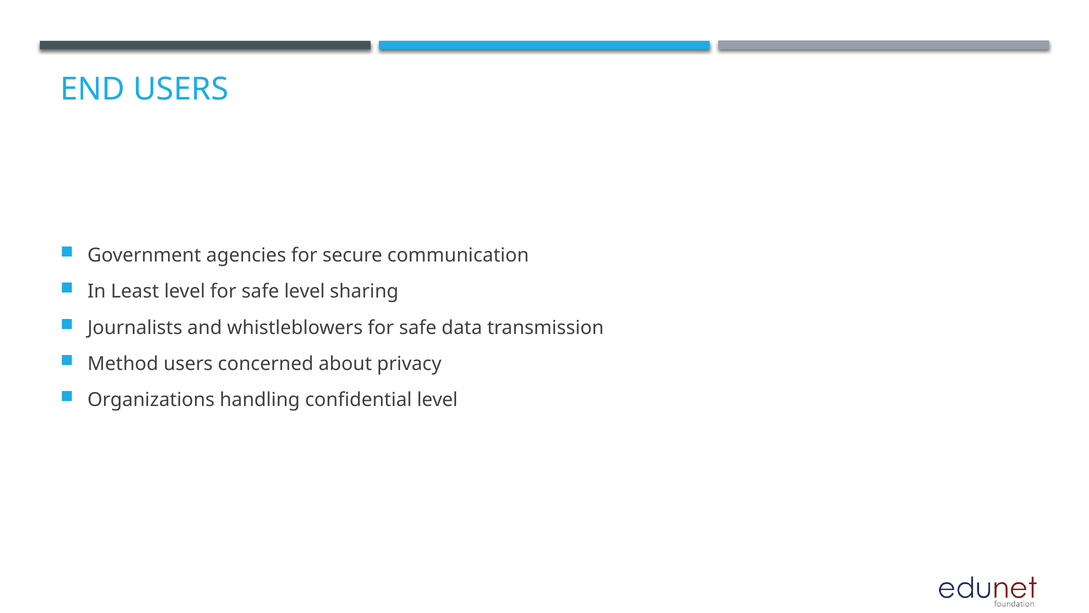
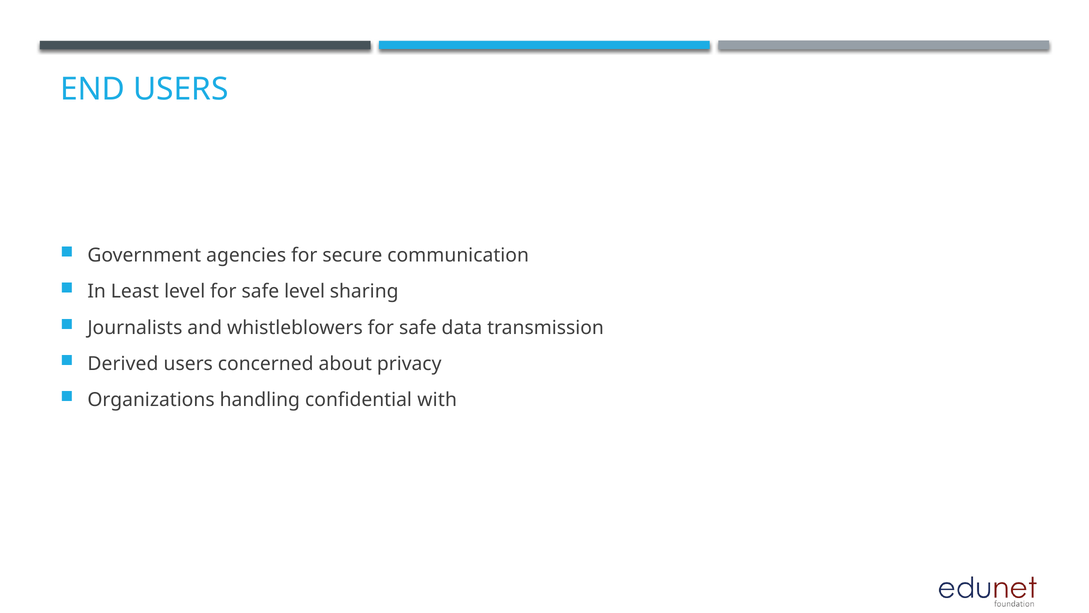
Method: Method -> Derived
confidential level: level -> with
